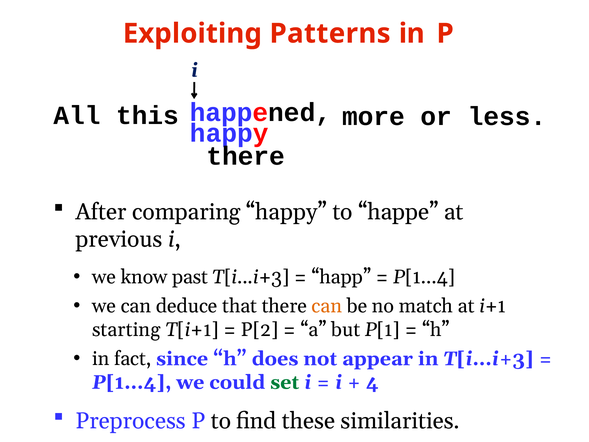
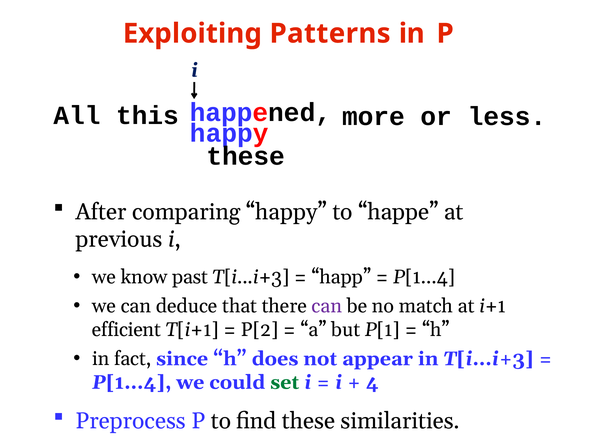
there at (246, 156): there -> these
can at (327, 306) colour: orange -> purple
starting: starting -> efficient
